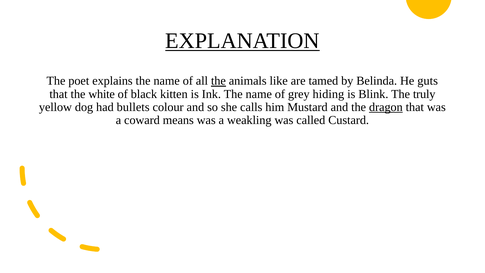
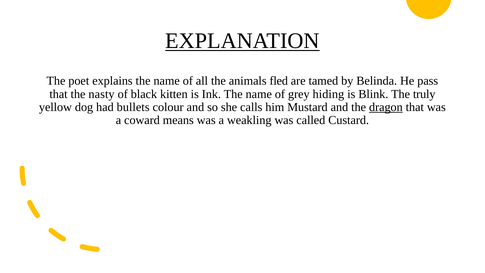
the at (218, 81) underline: present -> none
like: like -> fled
guts: guts -> pass
white: white -> nasty
